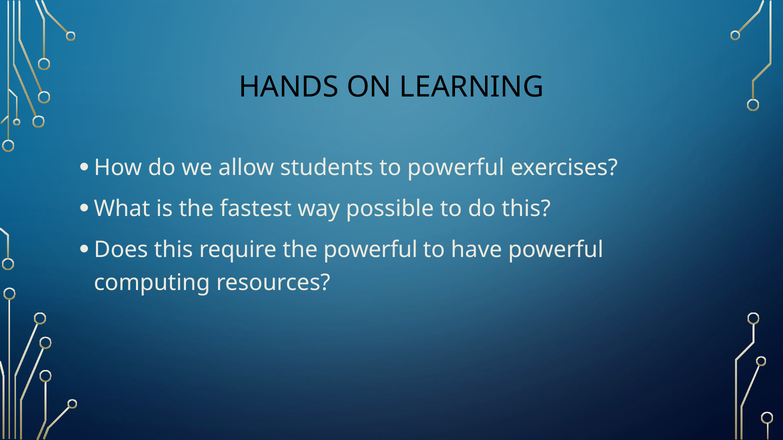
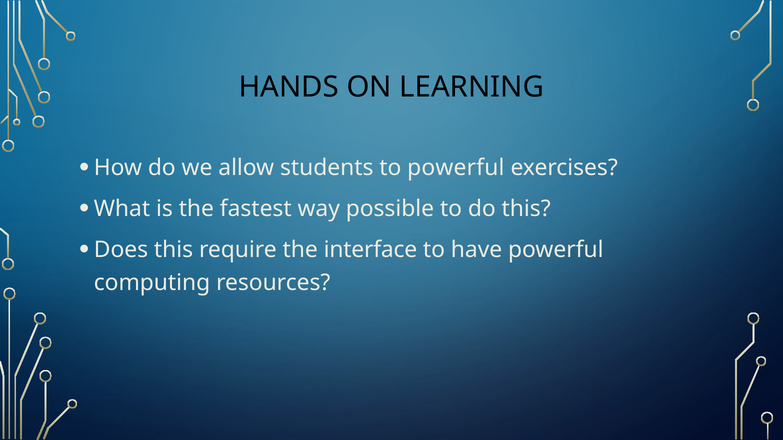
the powerful: powerful -> interface
